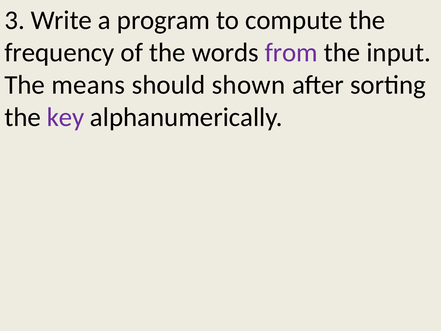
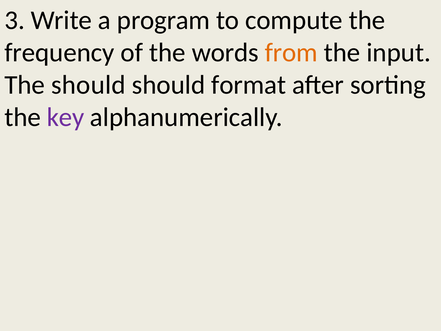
from colour: purple -> orange
The means: means -> should
shown: shown -> format
